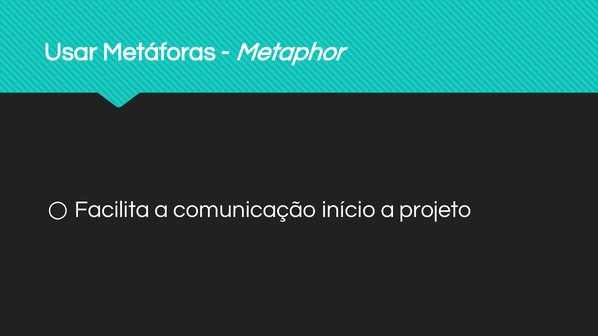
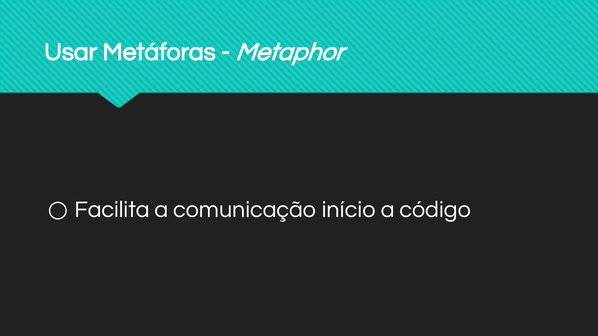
projeto: projeto -> código
